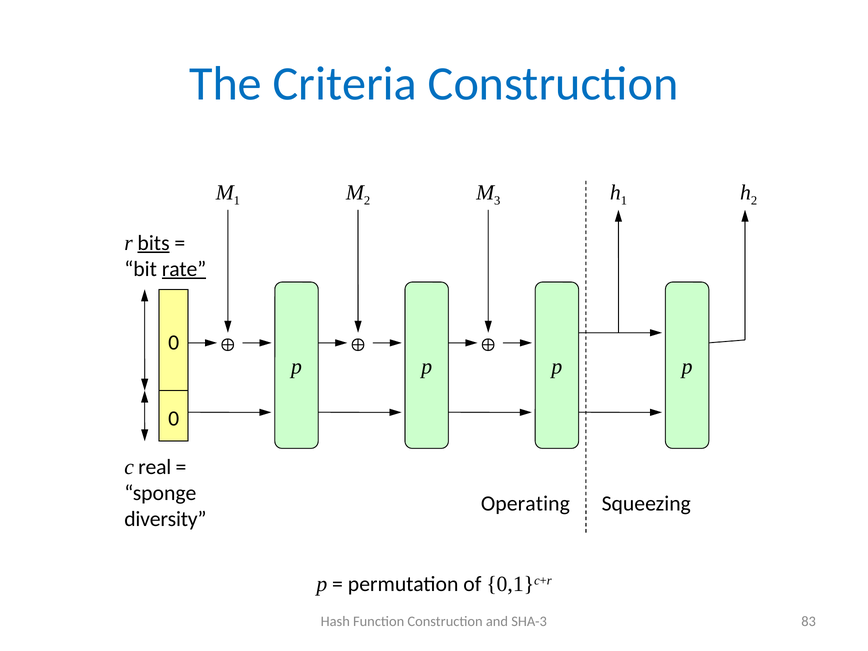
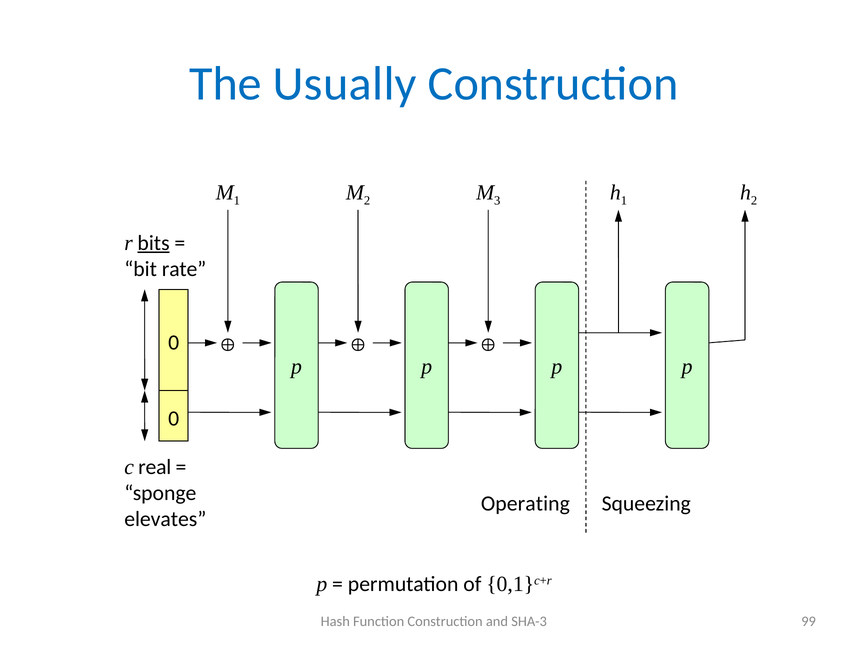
Criteria: Criteria -> Usually
rate underline: present -> none
diversity: diversity -> elevates
83: 83 -> 99
